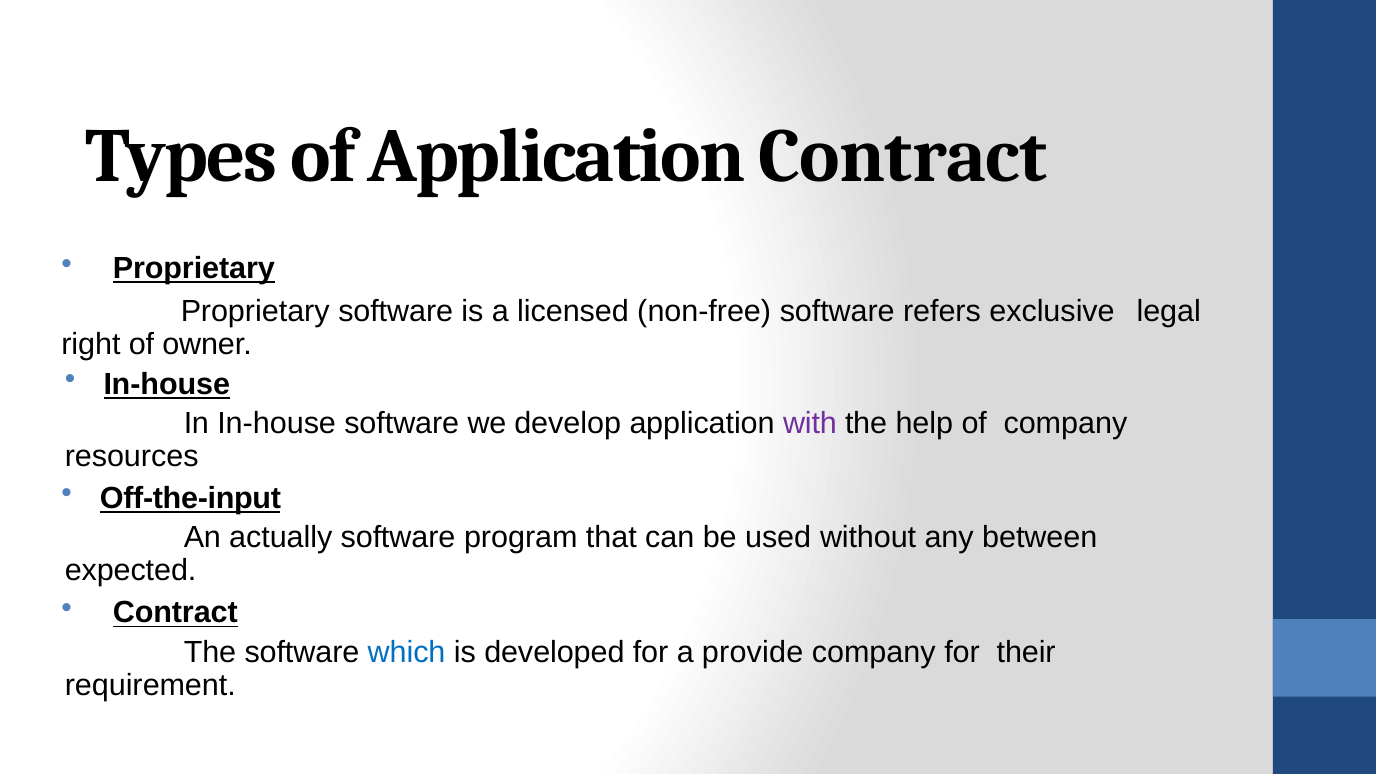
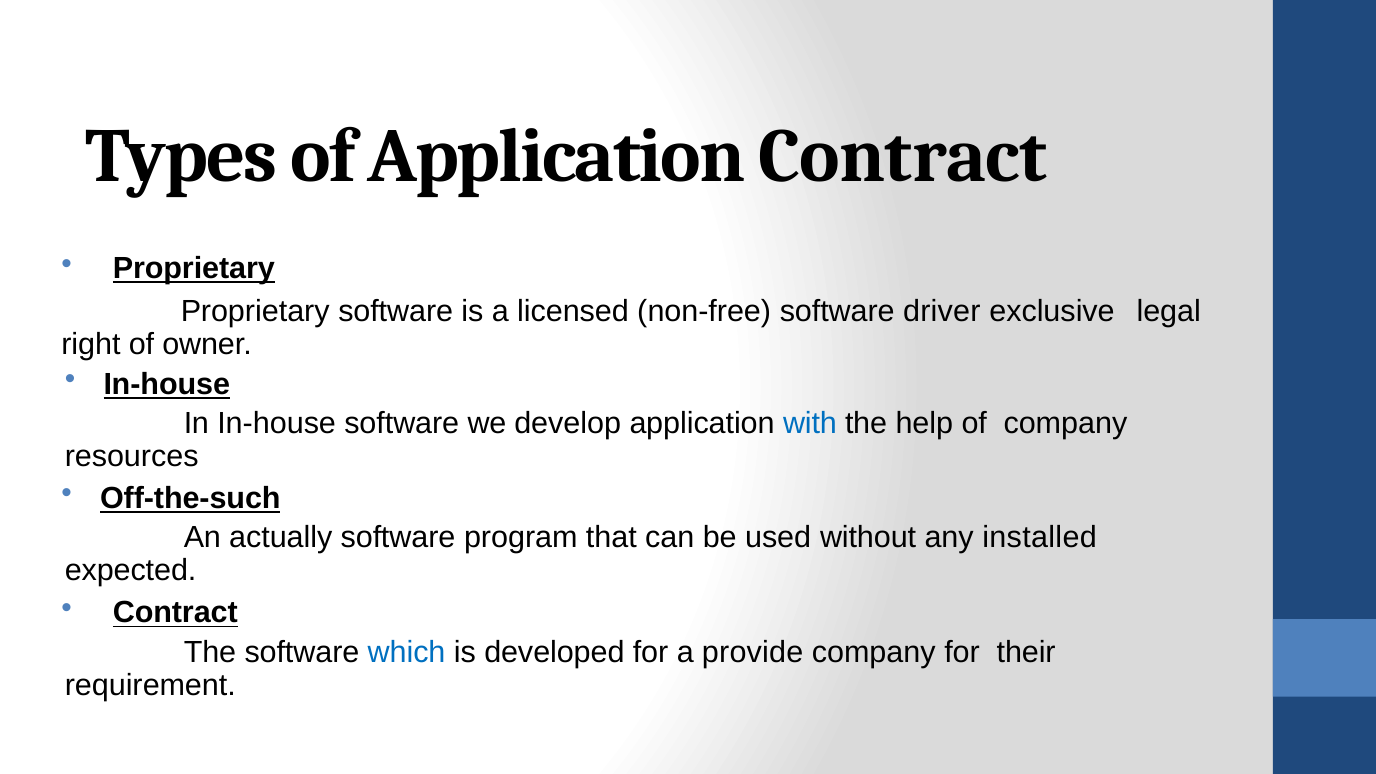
refers: refers -> driver
with colour: purple -> blue
Off-the-input: Off-the-input -> Off-the-such
between: between -> installed
